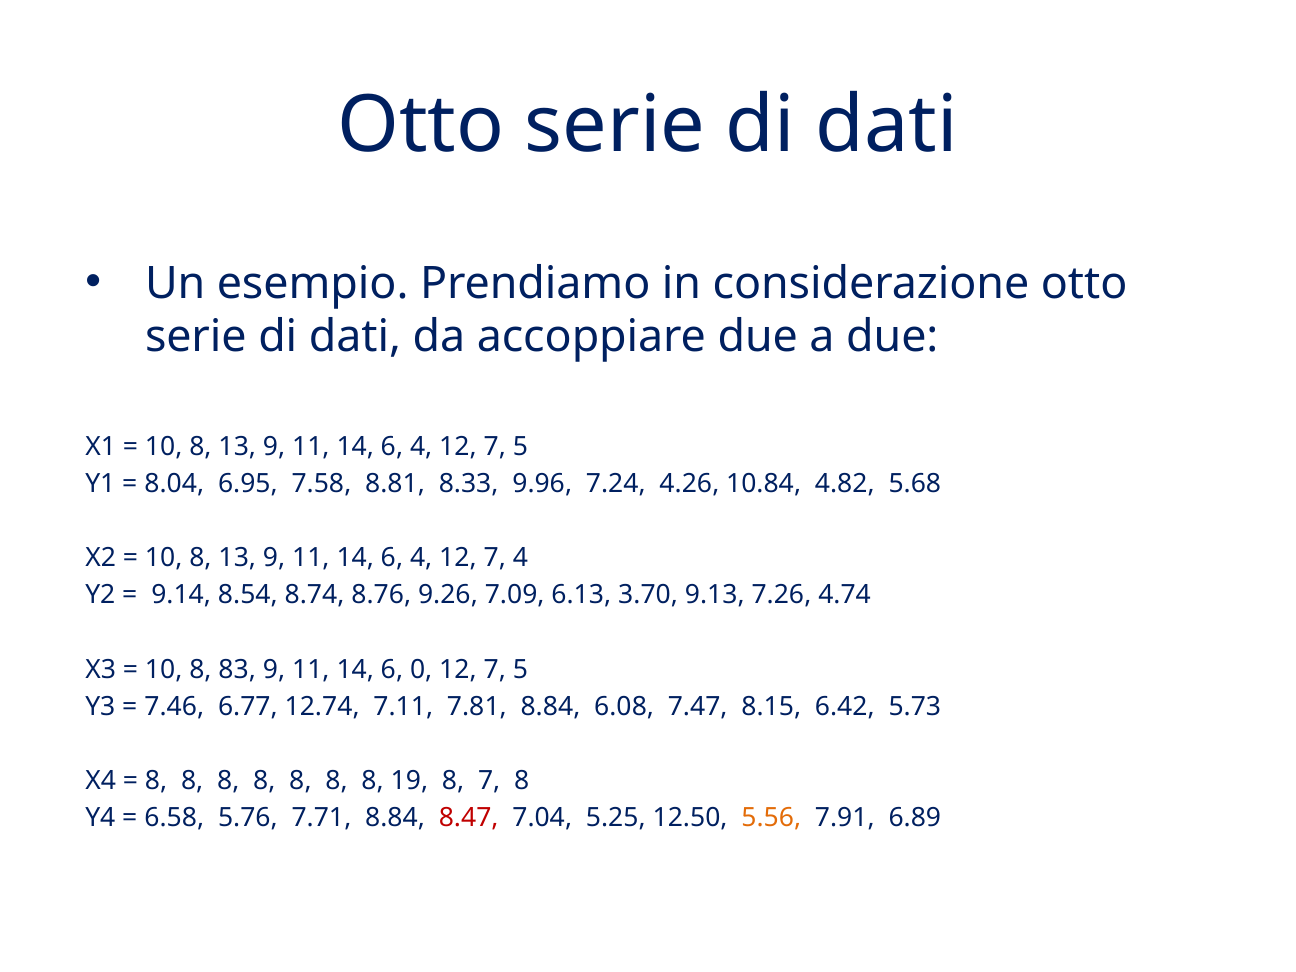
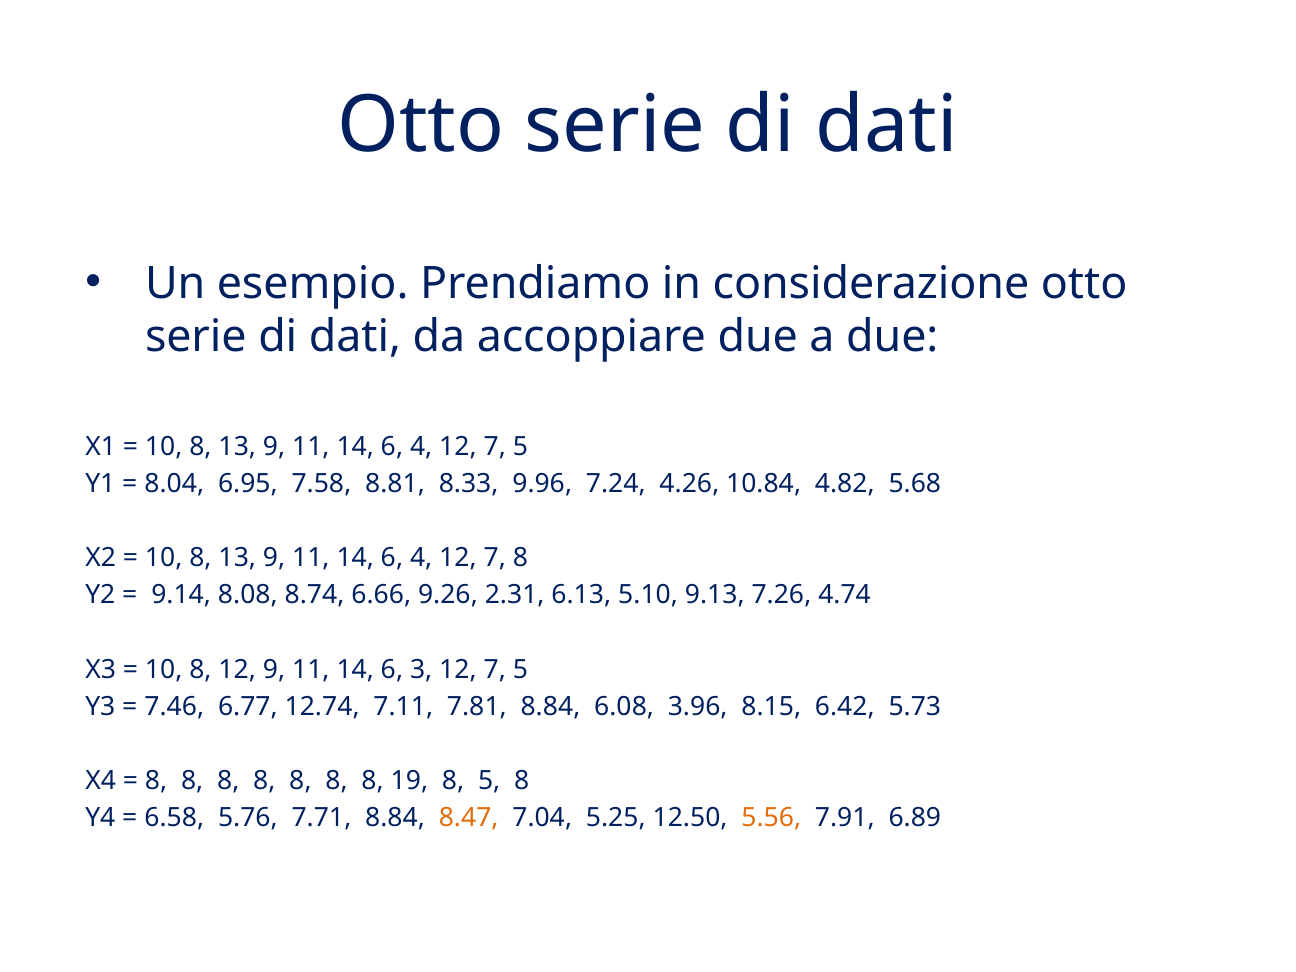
7 4: 4 -> 8
8.54: 8.54 -> 8.08
8.76: 8.76 -> 6.66
7.09: 7.09 -> 2.31
3.70: 3.70 -> 5.10
8 83: 83 -> 12
0: 0 -> 3
7.47: 7.47 -> 3.96
8 7: 7 -> 5
8.47 colour: red -> orange
